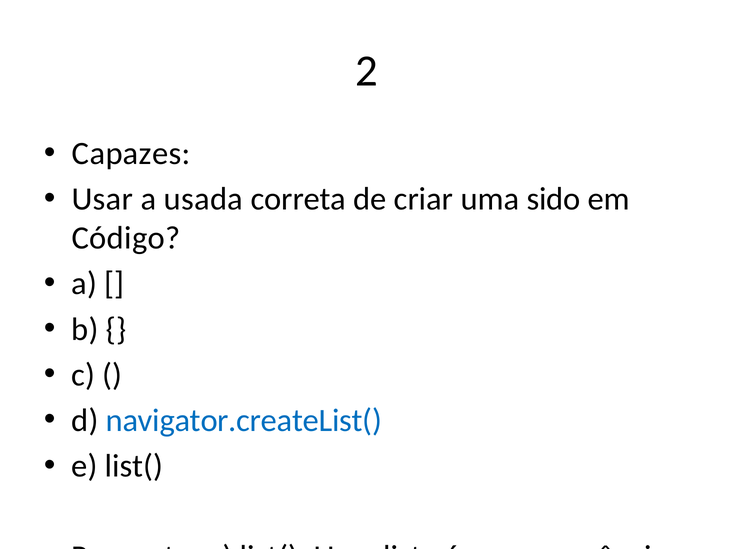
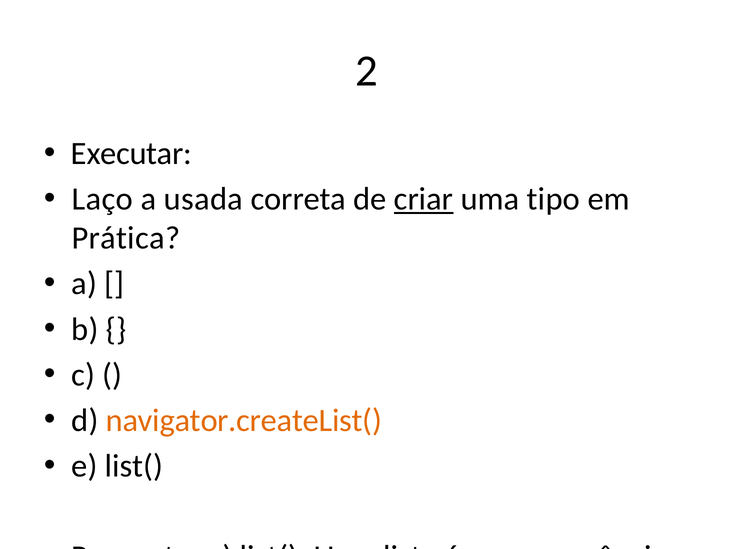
Capazes: Capazes -> Executar
Usar: Usar -> Laço
criar at (424, 199) underline: none -> present
sido: sido -> tipo
Código: Código -> Prática
navigator.createList( colour: blue -> orange
